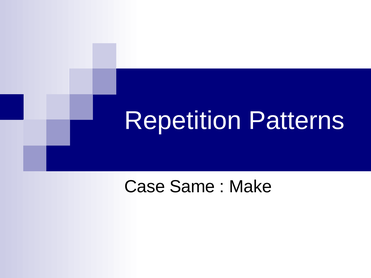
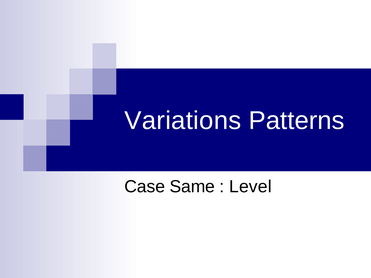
Repetition: Repetition -> Variations
Make: Make -> Level
